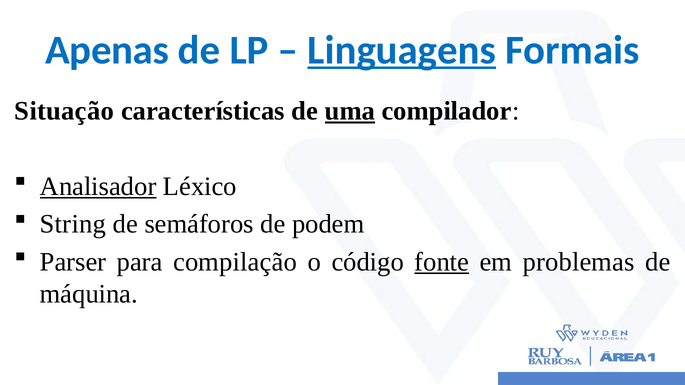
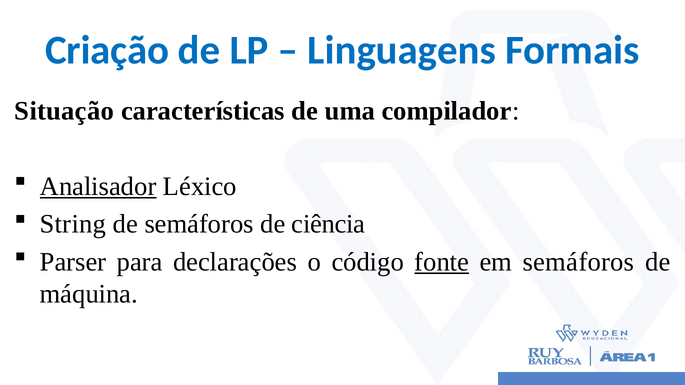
Apenas: Apenas -> Criação
Linguagens underline: present -> none
uma underline: present -> none
podem: podem -> ciência
compilação: compilação -> declarações
em problemas: problemas -> semáforos
